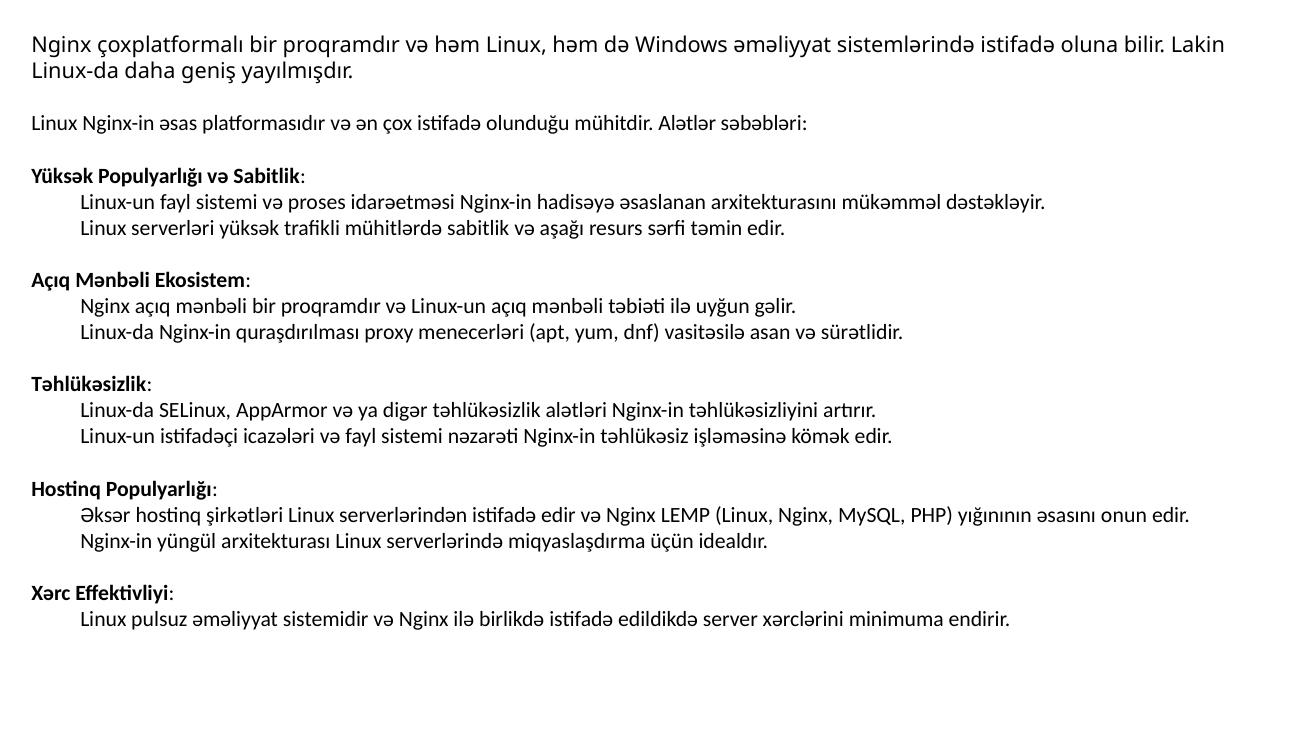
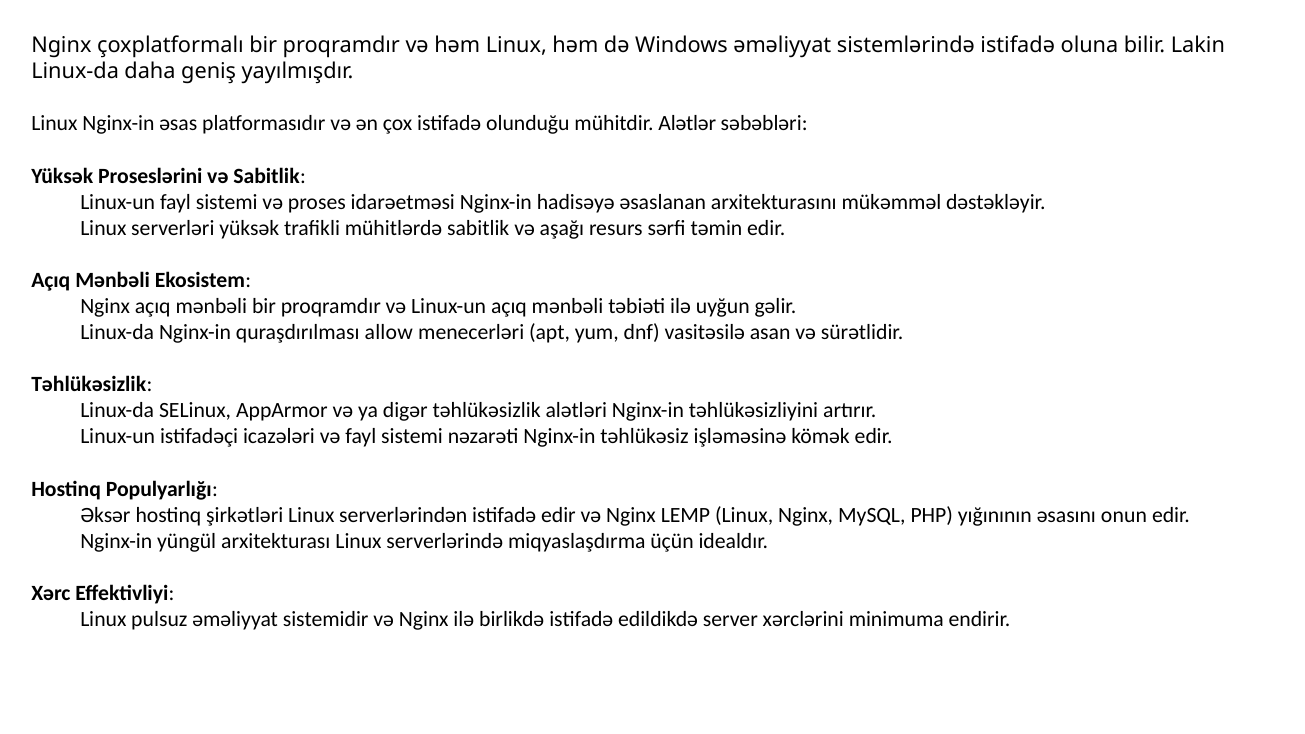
Yüksək Populyarlığı: Populyarlığı -> Proseslərini
proxy: proxy -> allow
